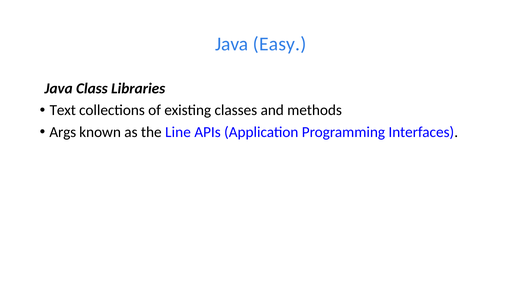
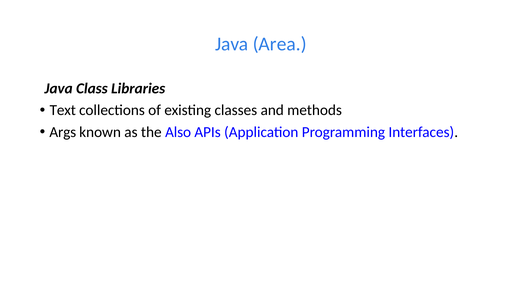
Easy: Easy -> Area
Line: Line -> Also
